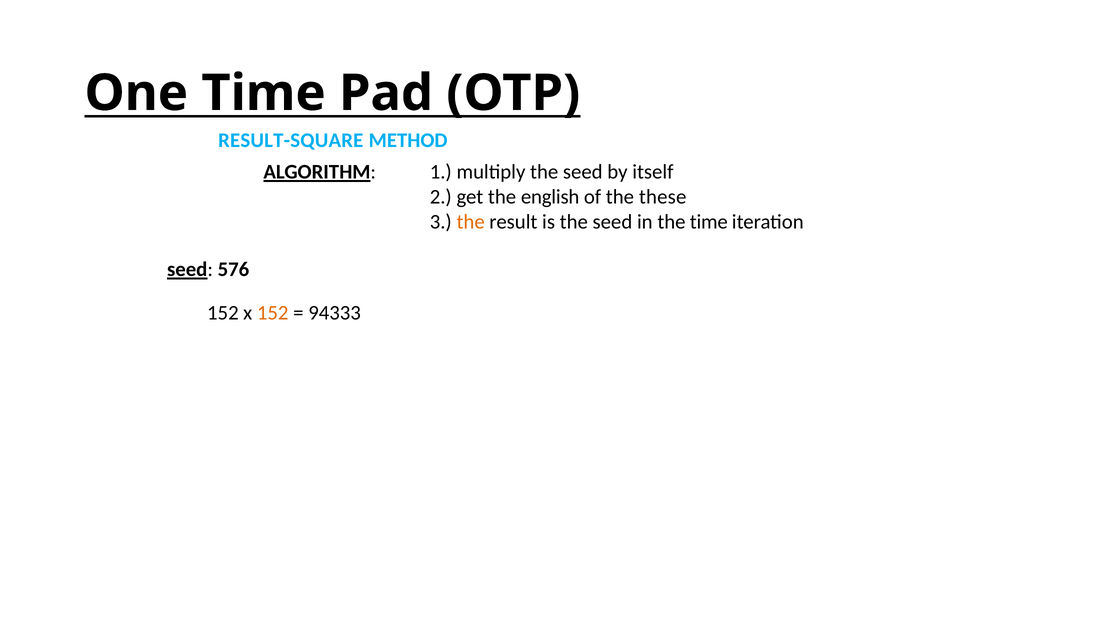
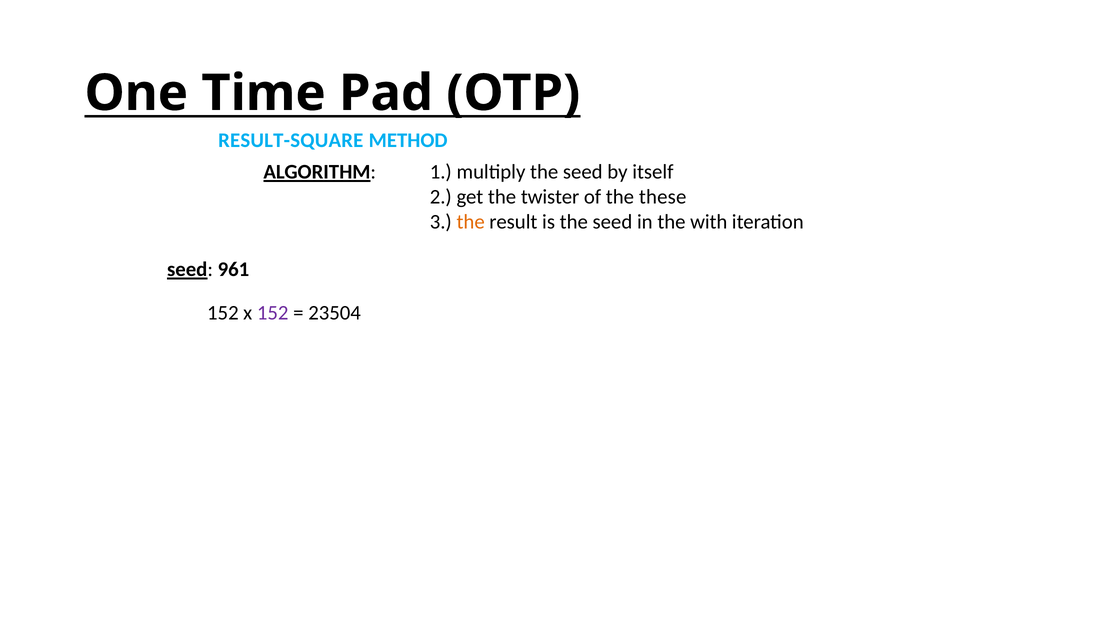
english: english -> twister
the time: time -> with
576: 576 -> 961
152 at (273, 313) colour: orange -> purple
94333: 94333 -> 23504
